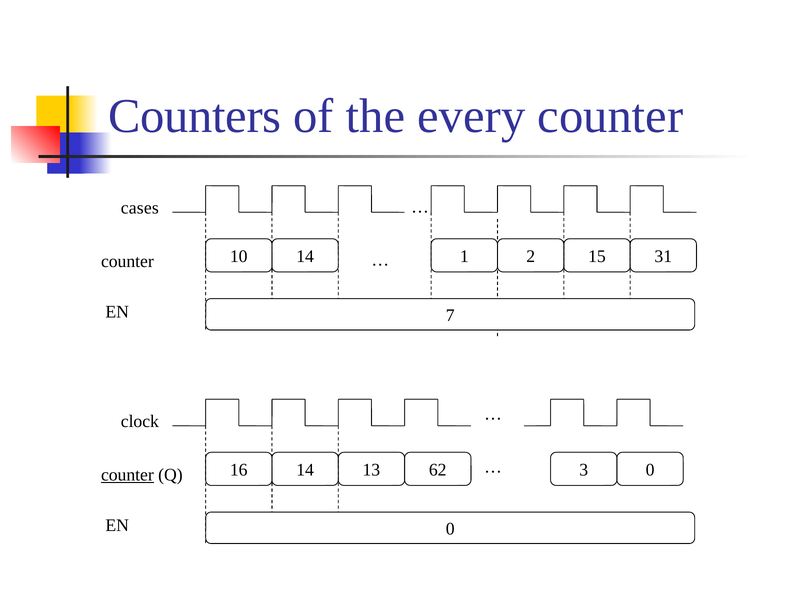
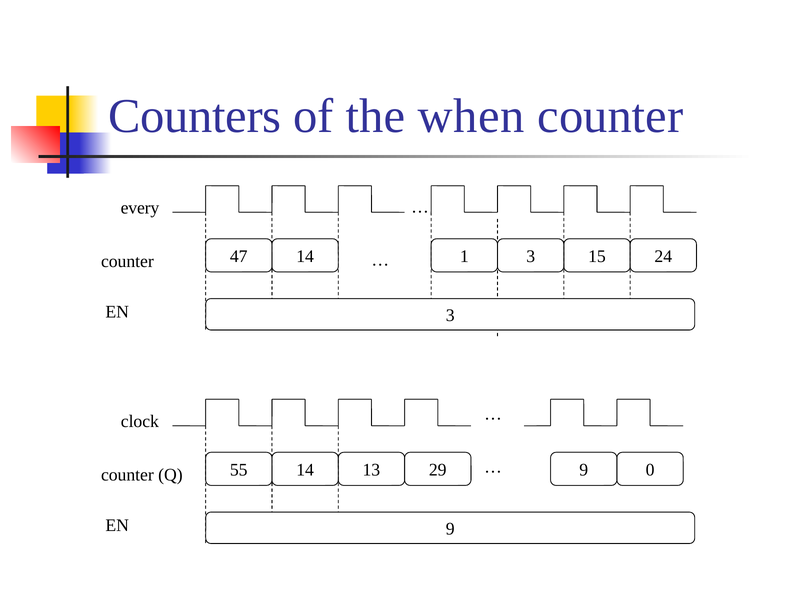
every: every -> when
cases: cases -> every
2 at (531, 257): 2 -> 3
31: 31 -> 24
10: 10 -> 47
EN 7: 7 -> 3
13 3: 3 -> 9
counter at (127, 475) underline: present -> none
16: 16 -> 55
62: 62 -> 29
EN 0: 0 -> 9
